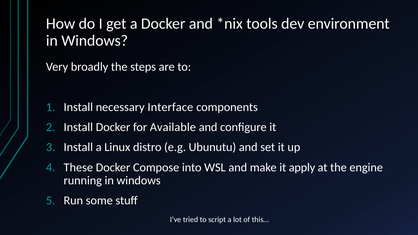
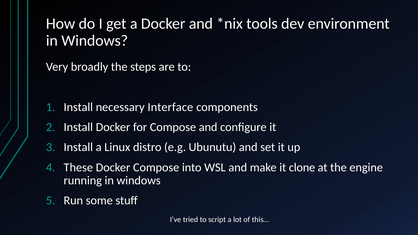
for Available: Available -> Compose
apply: apply -> clone
